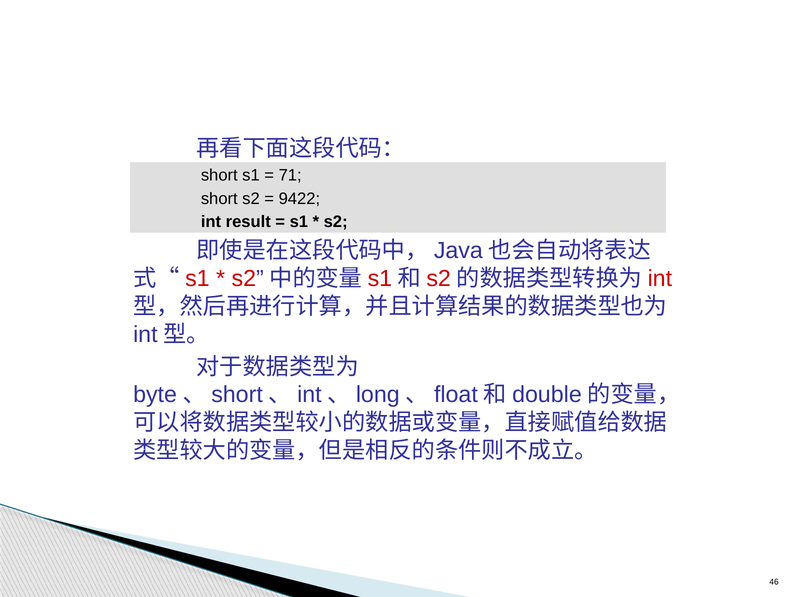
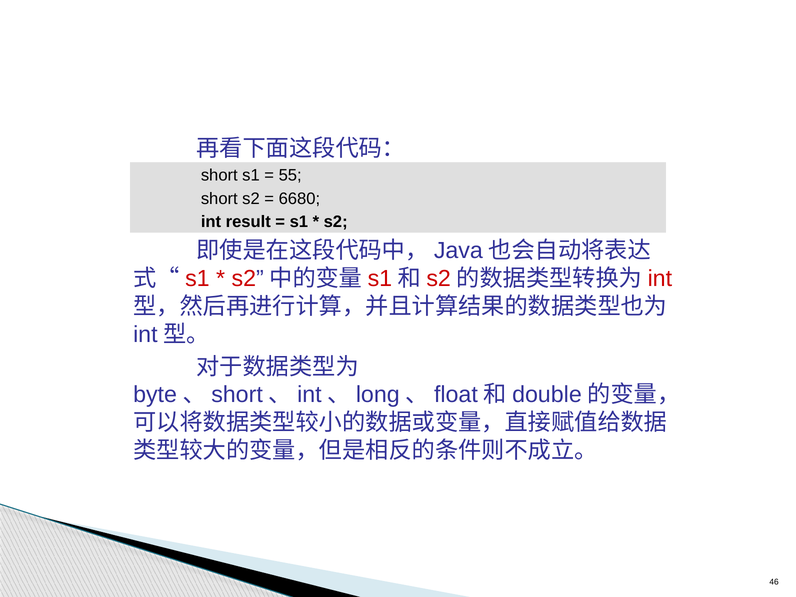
71: 71 -> 55
9422: 9422 -> 6680
